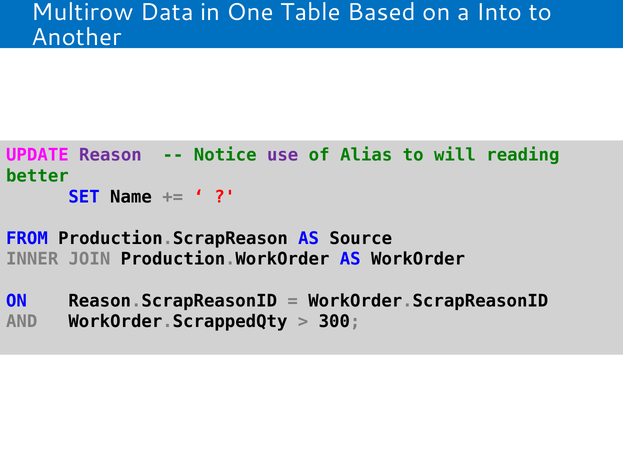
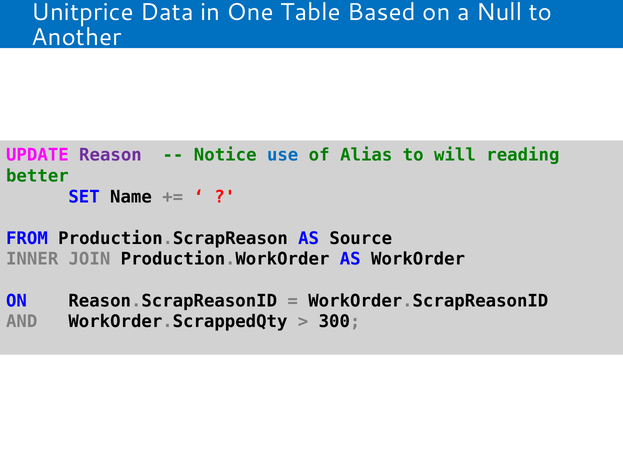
Multirow: Multirow -> Unitprice
Into: Into -> Null
use colour: purple -> blue
